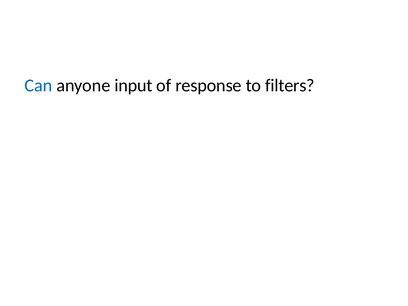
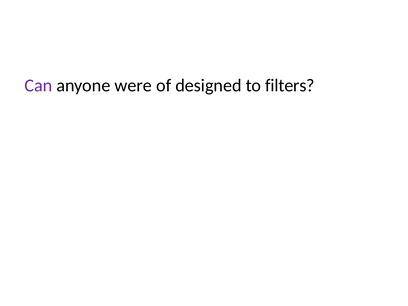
Can colour: blue -> purple
input: input -> were
response: response -> designed
